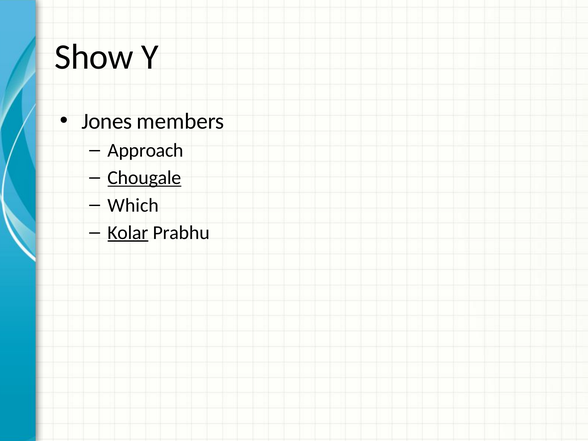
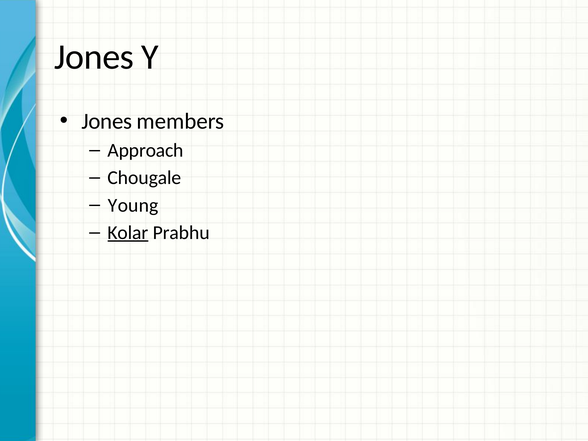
Show at (94, 57): Show -> Jones
Chougale underline: present -> none
Which: Which -> Young
